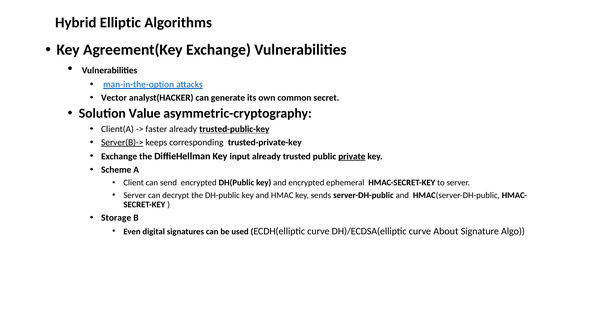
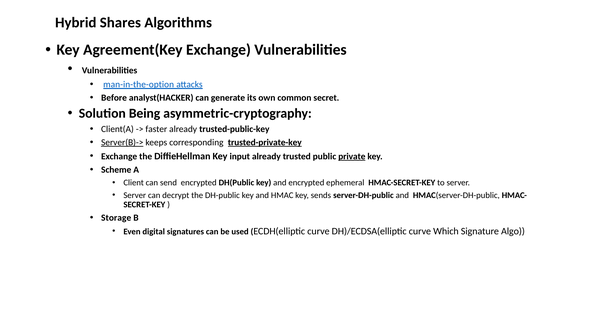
Elliptic: Elliptic -> Shares
Vector: Vector -> Before
Value: Value -> Being
trusted-public-key underline: present -> none
trusted-private-key underline: none -> present
About: About -> Which
